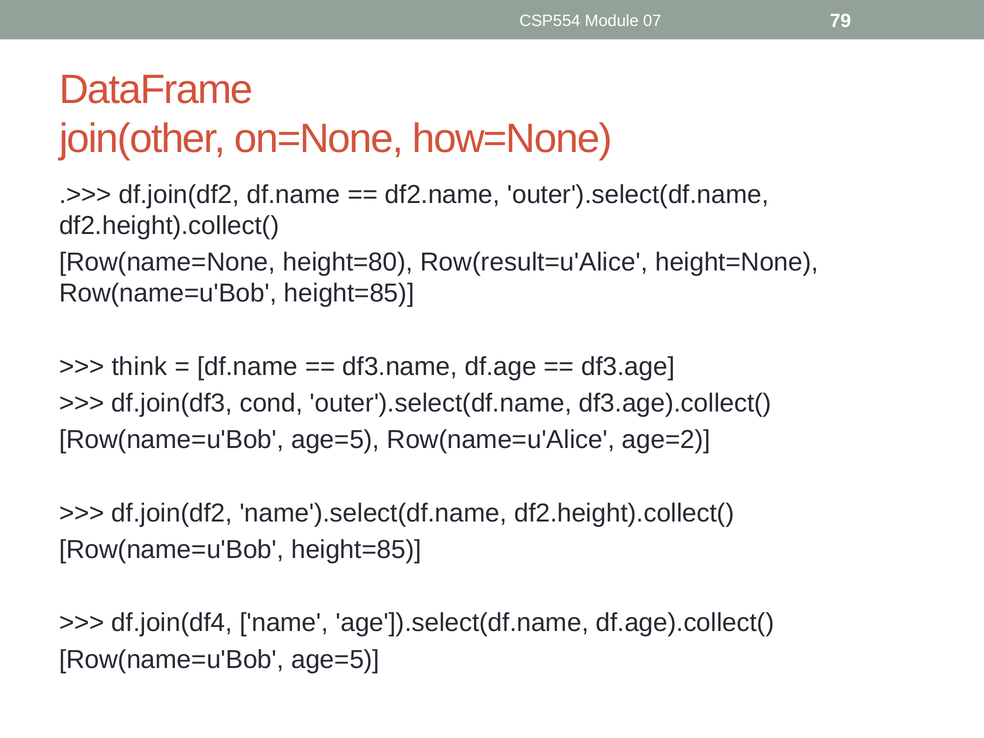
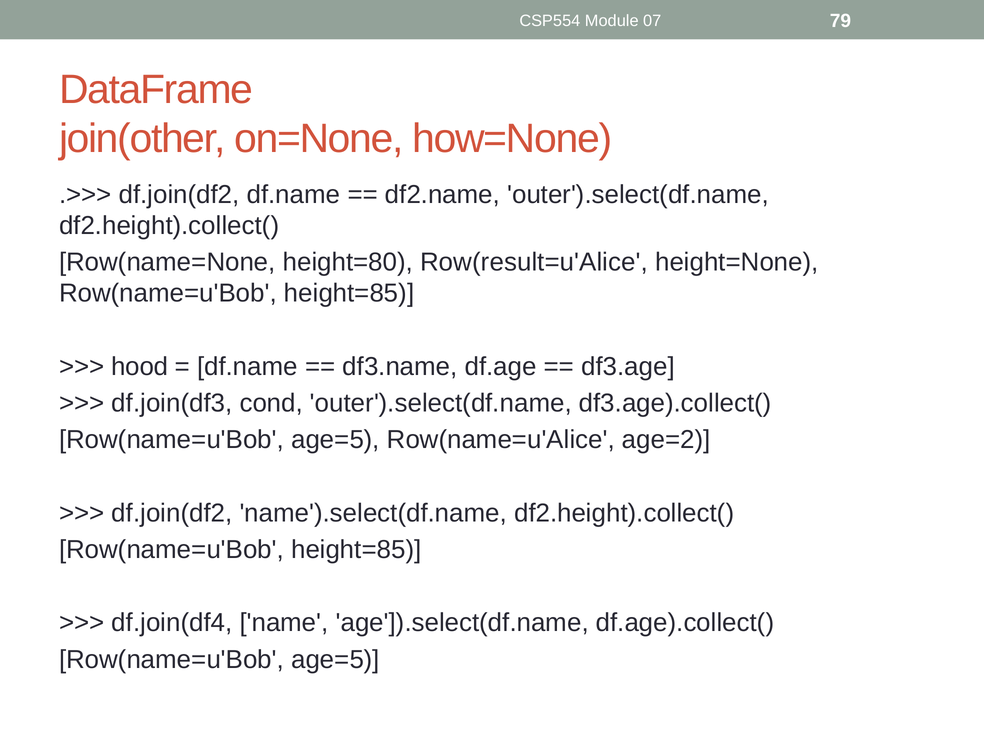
think: think -> hood
